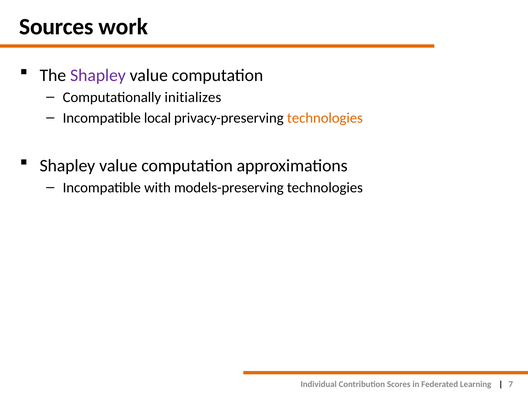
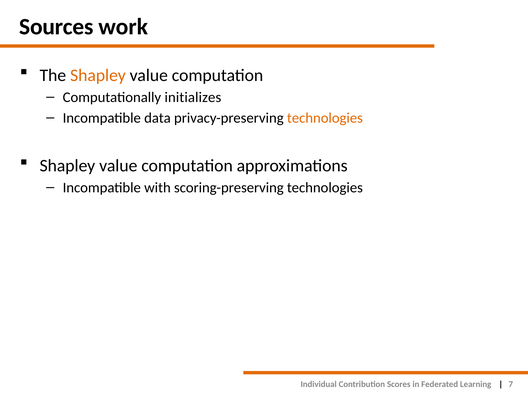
Shapley at (98, 75) colour: purple -> orange
local: local -> data
models-preserving: models-preserving -> scoring-preserving
